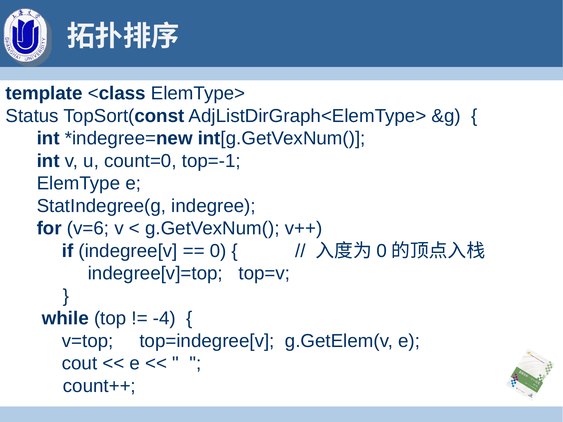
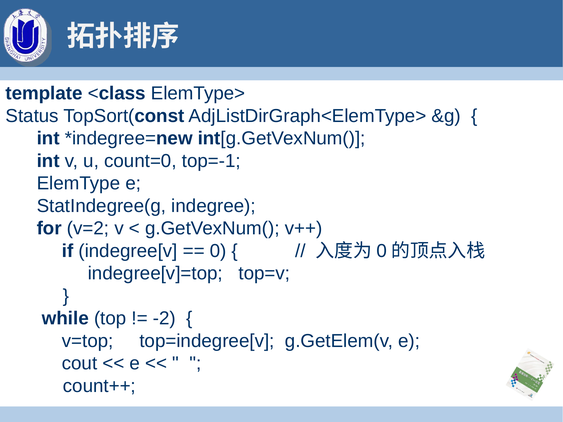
v=6: v=6 -> v=2
-4: -4 -> -2
